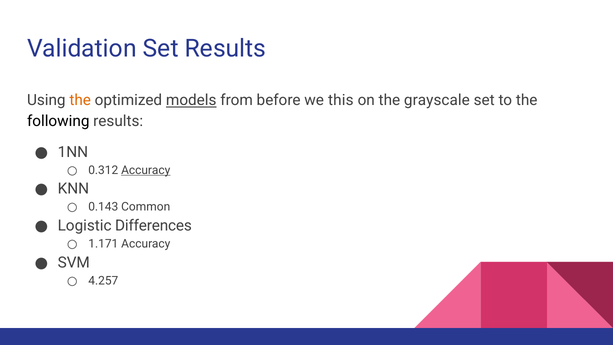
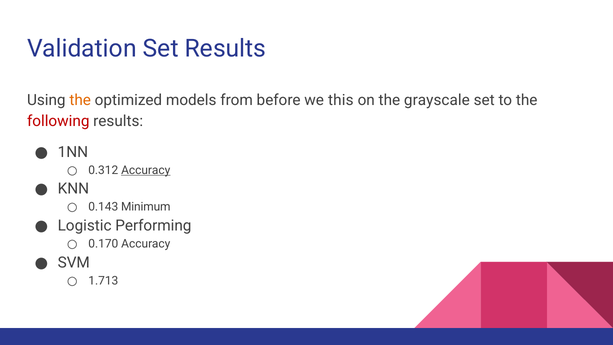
models underline: present -> none
following colour: black -> red
Common: Common -> Minimum
Differences: Differences -> Performing
1.171: 1.171 -> 0.170
4.257: 4.257 -> 1.713
